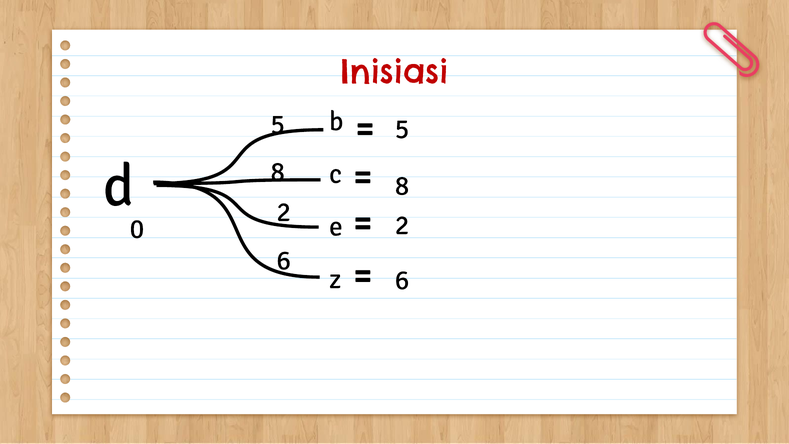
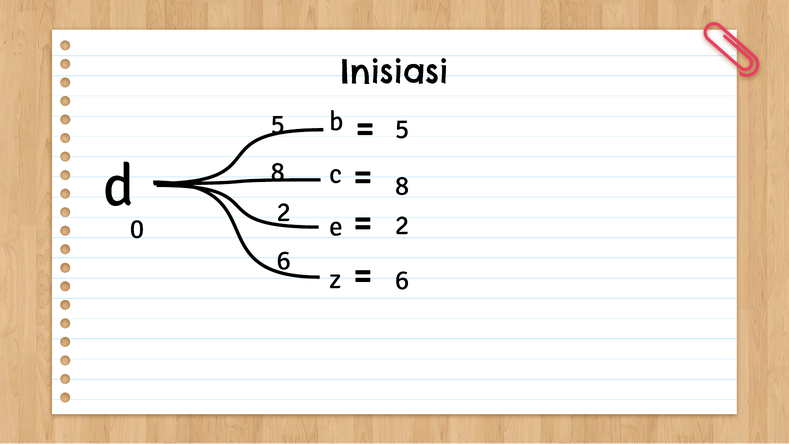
Inisiasi colour: red -> black
